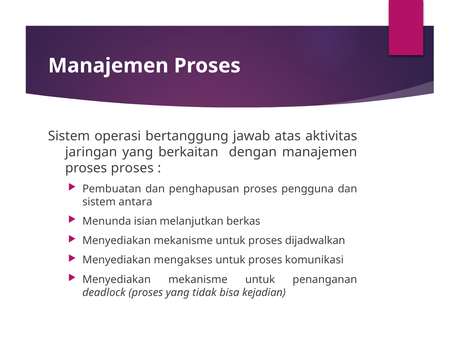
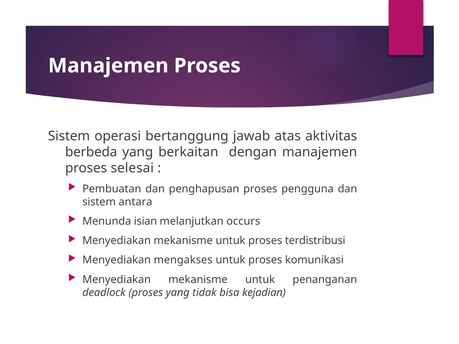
jaringan: jaringan -> berbeda
proses proses: proses -> selesai
berkas: berkas -> occurs
dijadwalkan: dijadwalkan -> terdistribusi
